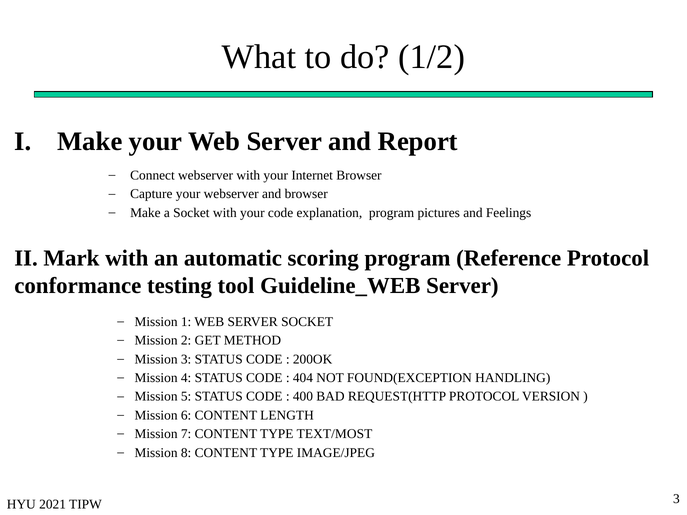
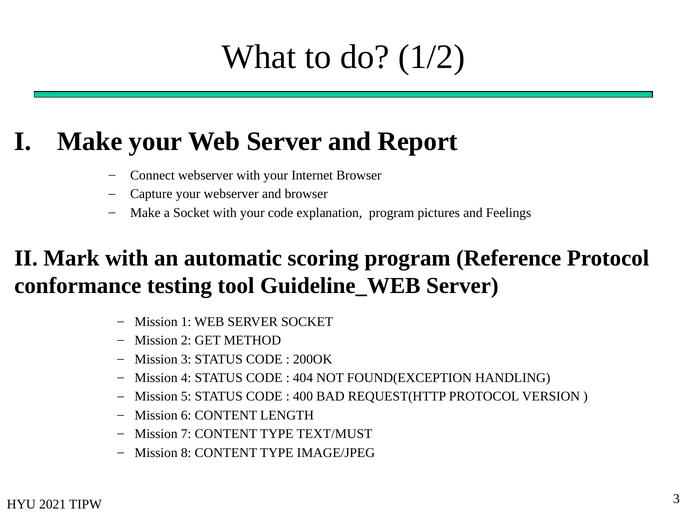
TEXT/MOST: TEXT/MOST -> TEXT/MUST
